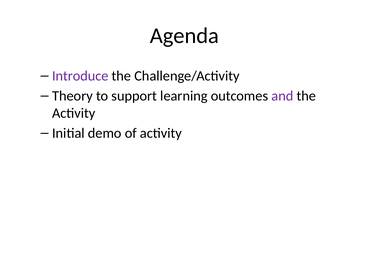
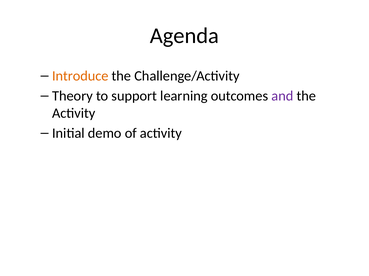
Introduce colour: purple -> orange
